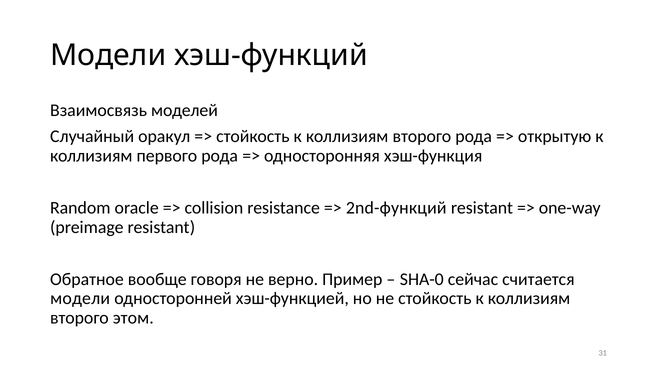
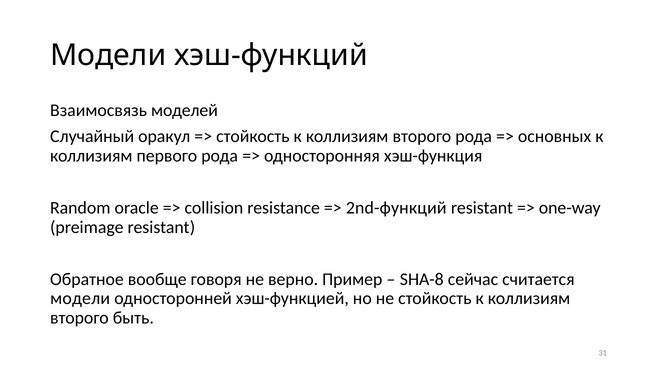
открытую: открытую -> основных
SHA-0: SHA-0 -> SHA-8
этом: этом -> быть
